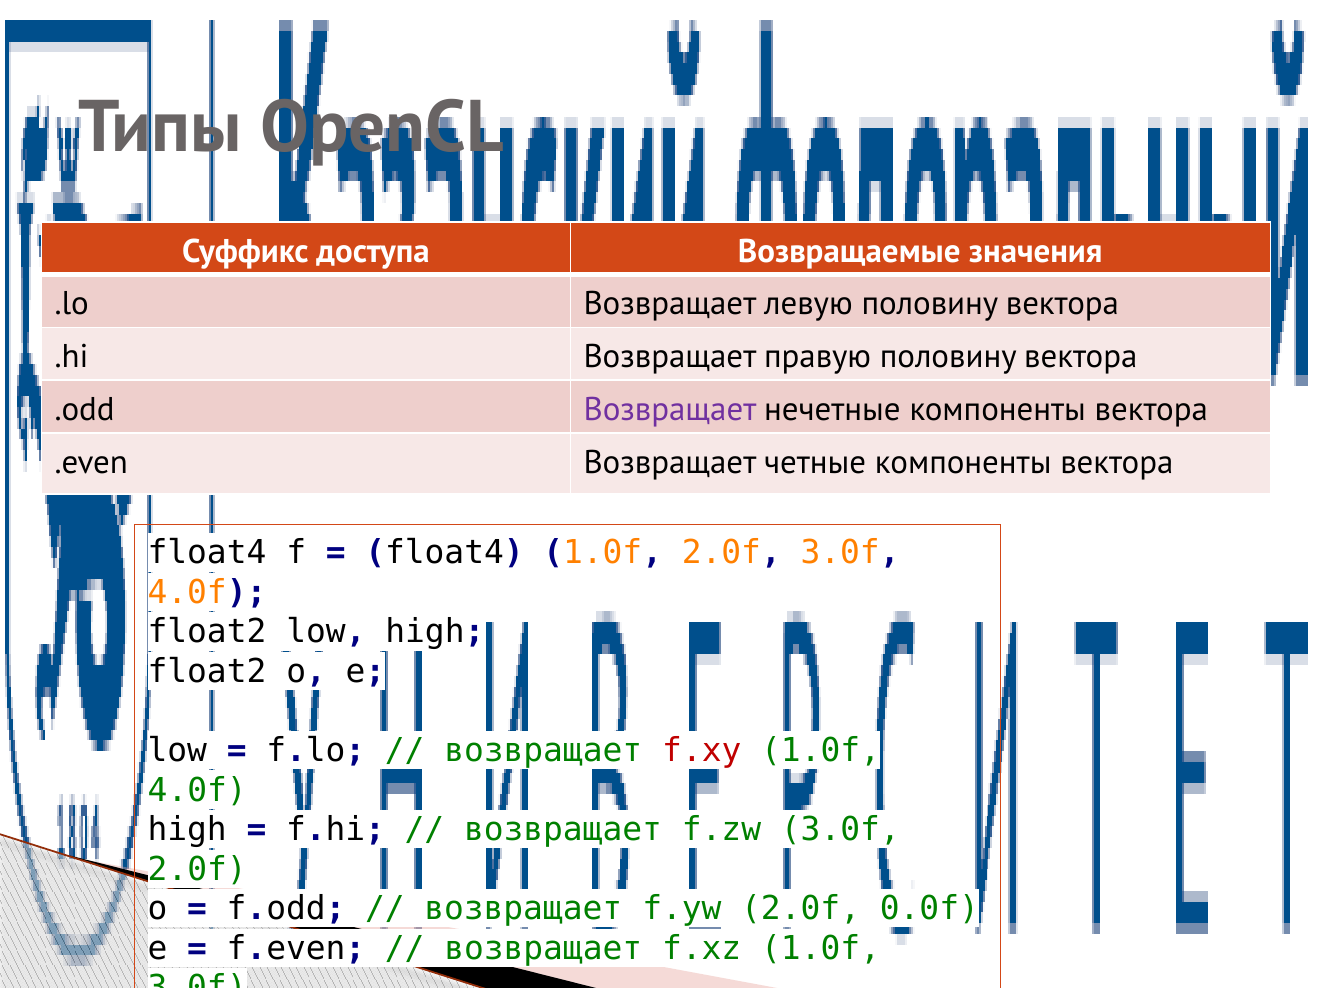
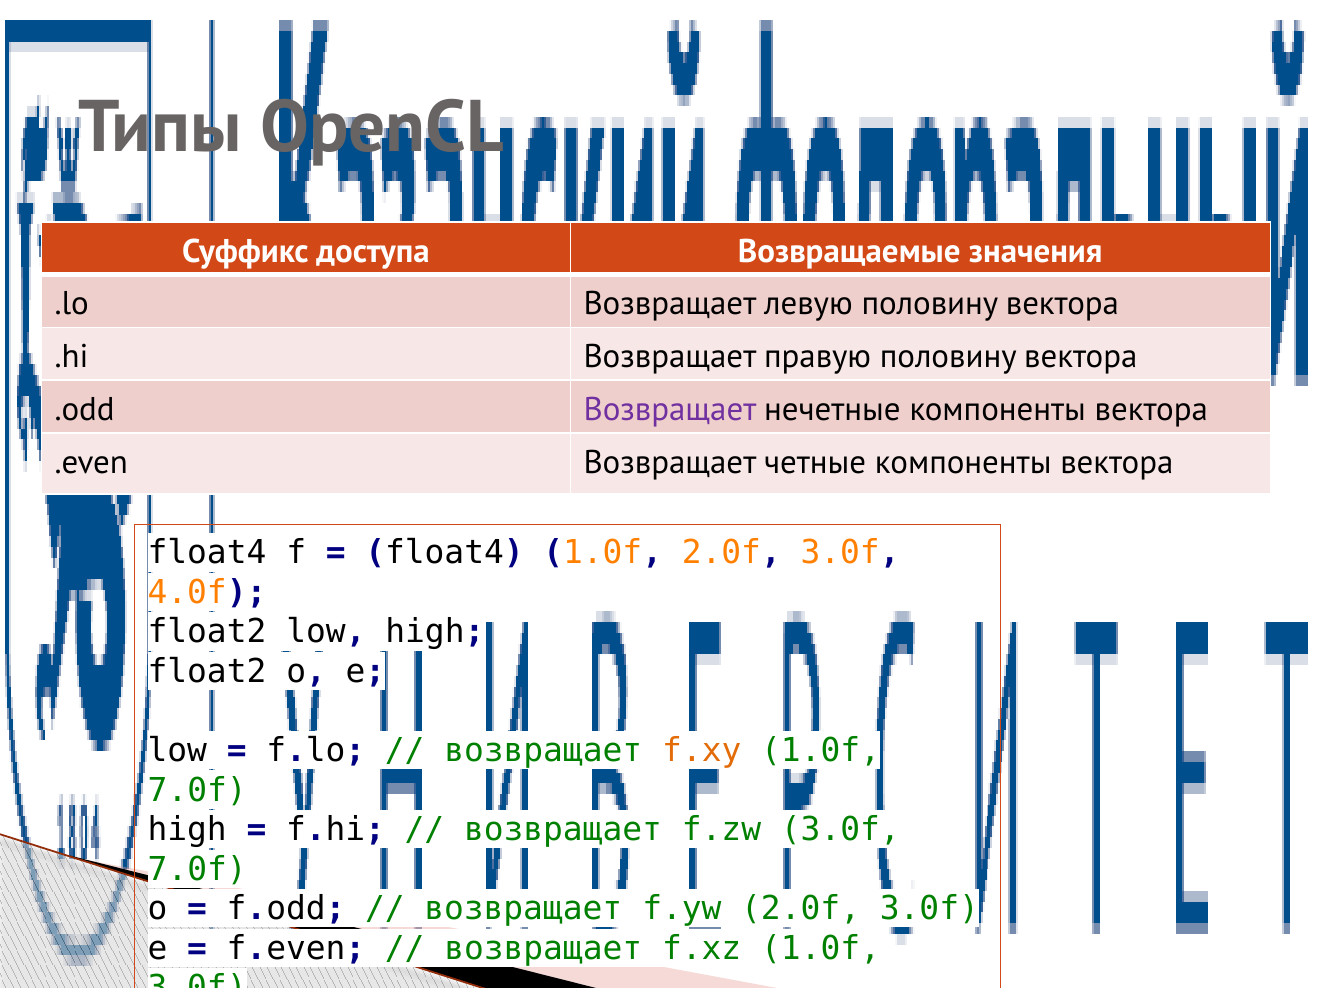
f.xy colour: red -> orange
4.0f at (197, 790): 4.0f -> 7.0f
2.0f at (197, 869): 2.0f -> 7.0f
f.yw 2.0f 0.0f: 0.0f -> 3.0f
